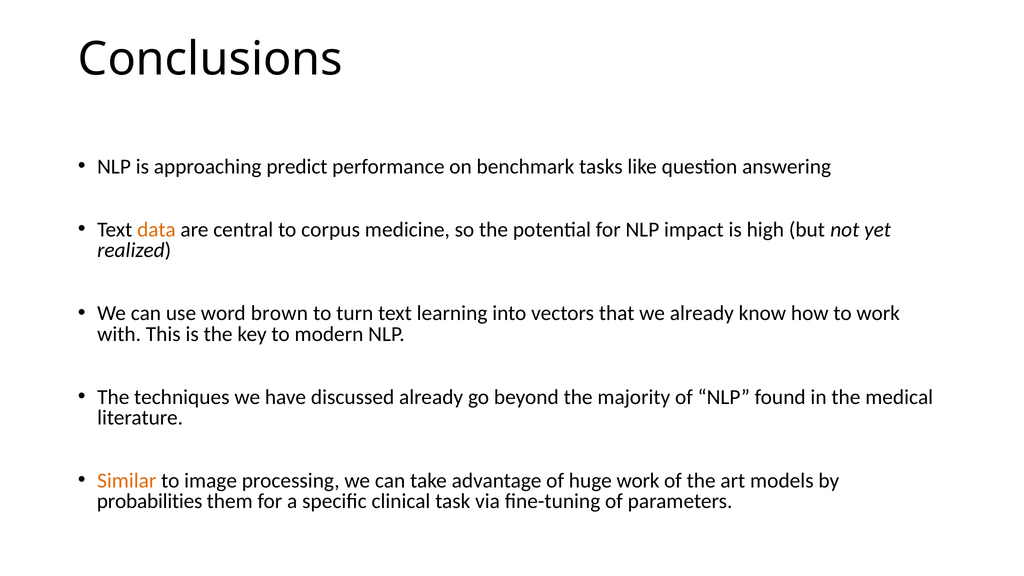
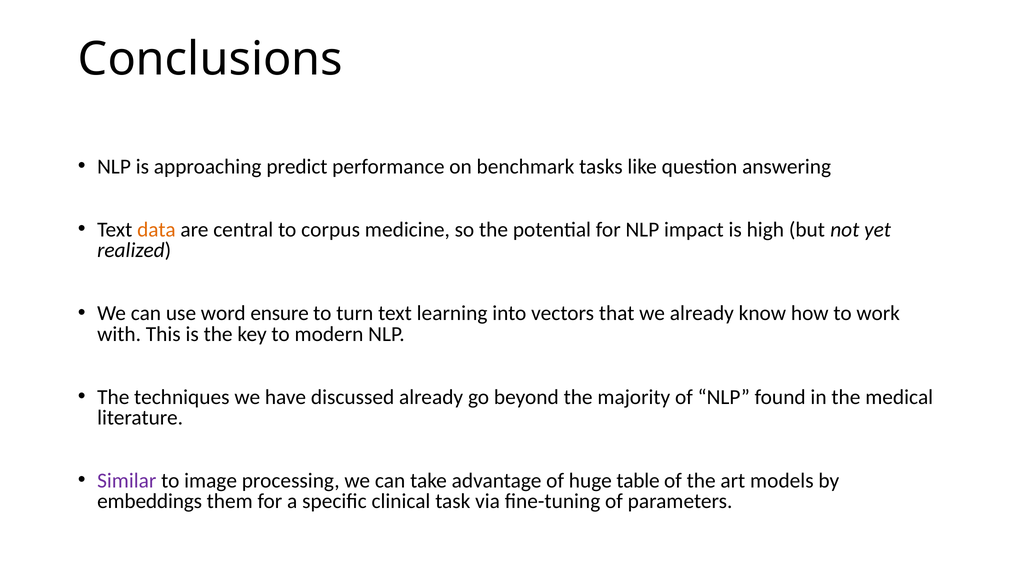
brown: brown -> ensure
Similar colour: orange -> purple
huge work: work -> table
probabilities: probabilities -> embeddings
